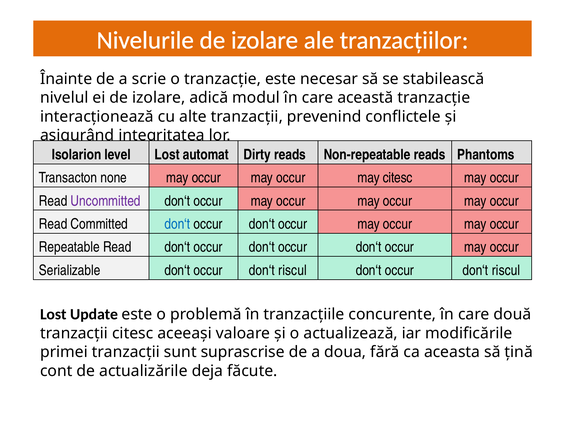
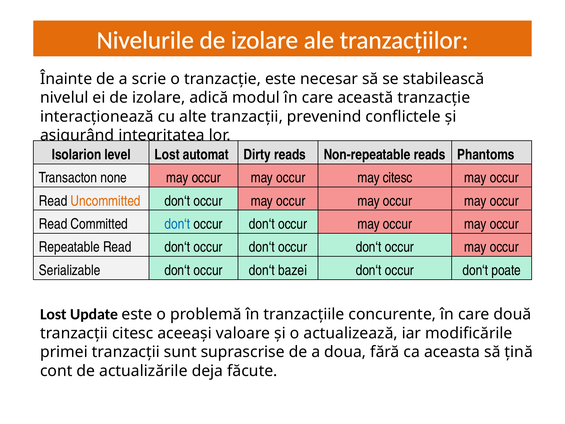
Uncommitted colour: purple -> orange
riscul at (292, 270): riscul -> bazei
riscul at (506, 270): riscul -> poate
